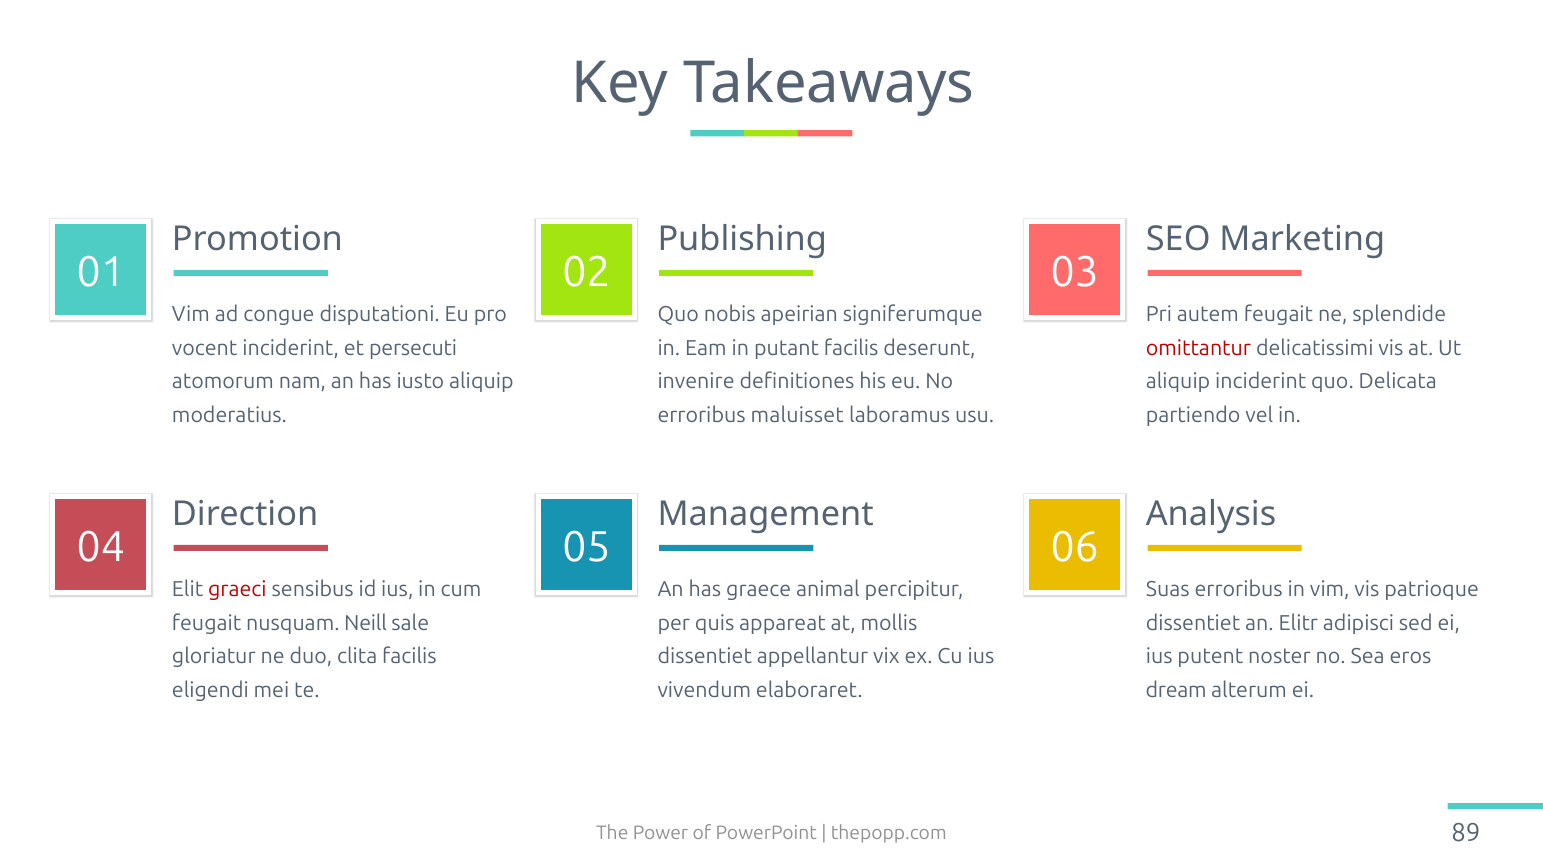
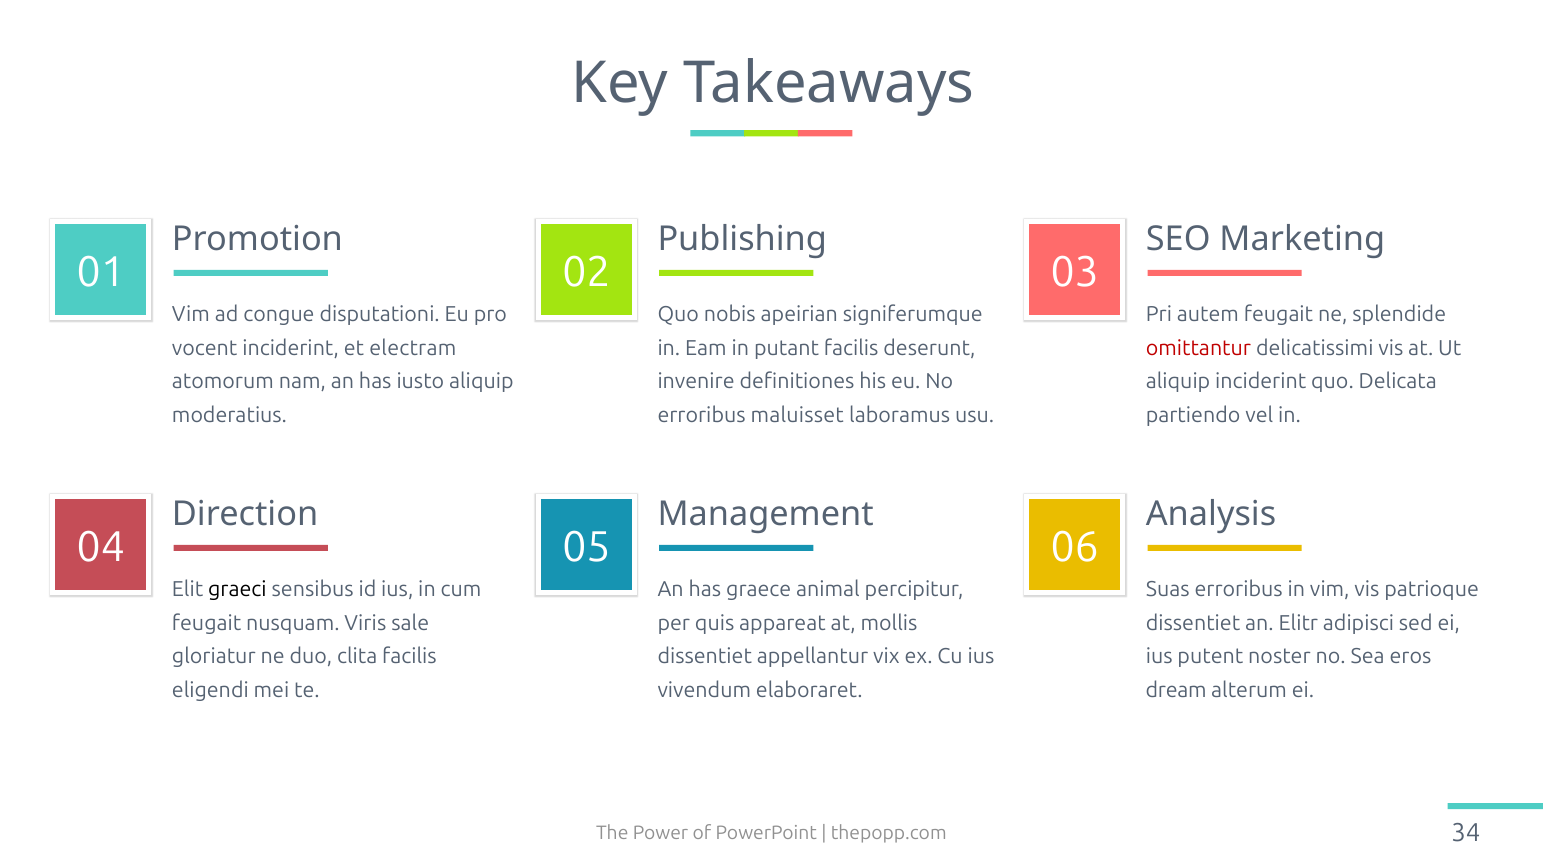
persecuti: persecuti -> electram
graeci colour: red -> black
Neill: Neill -> Viris
89: 89 -> 34
